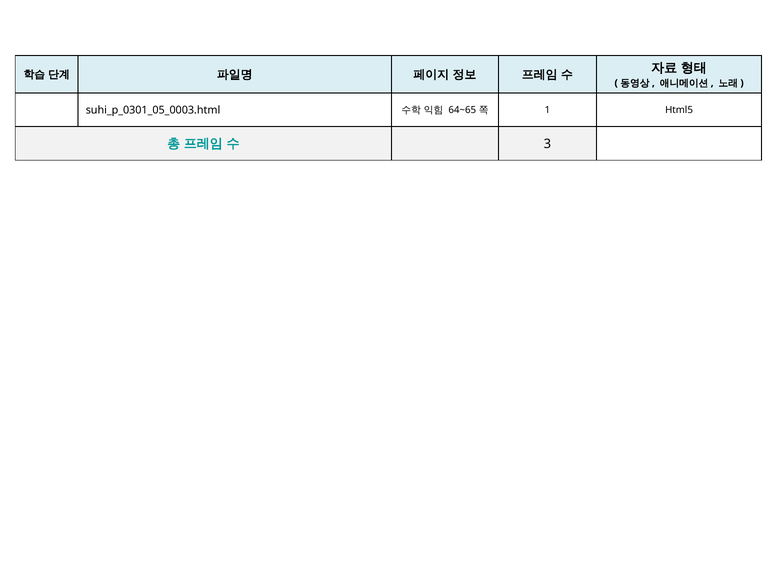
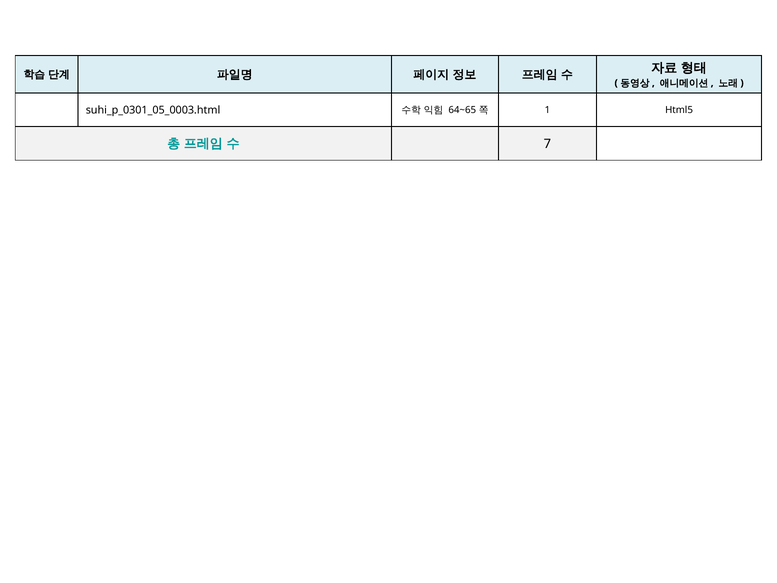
3: 3 -> 7
